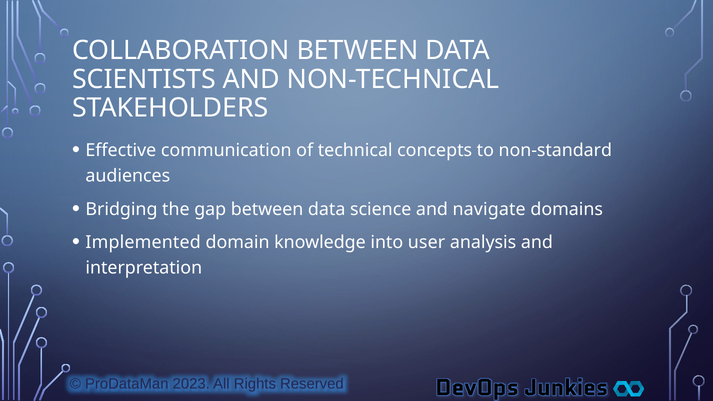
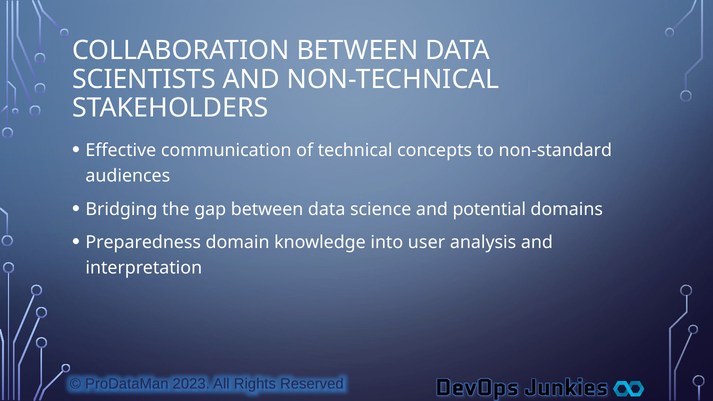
navigate: navigate -> potential
Implemented: Implemented -> Preparedness
